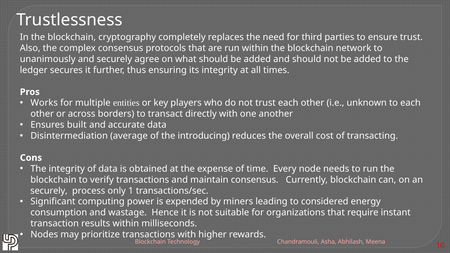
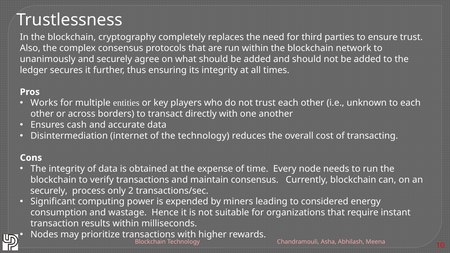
built: built -> cash
average: average -> internet
the introducing: introducing -> technology
1: 1 -> 2
